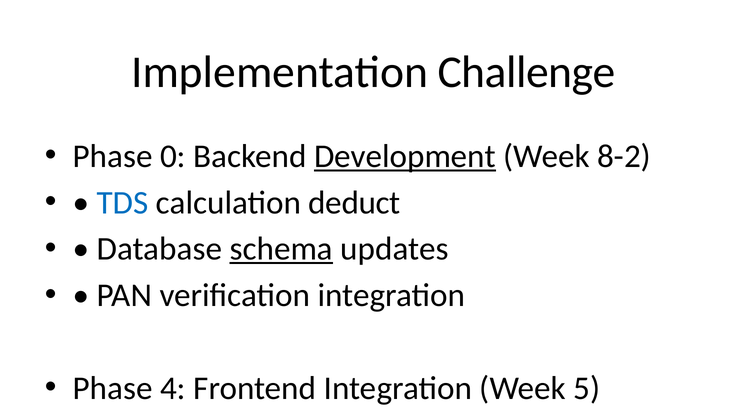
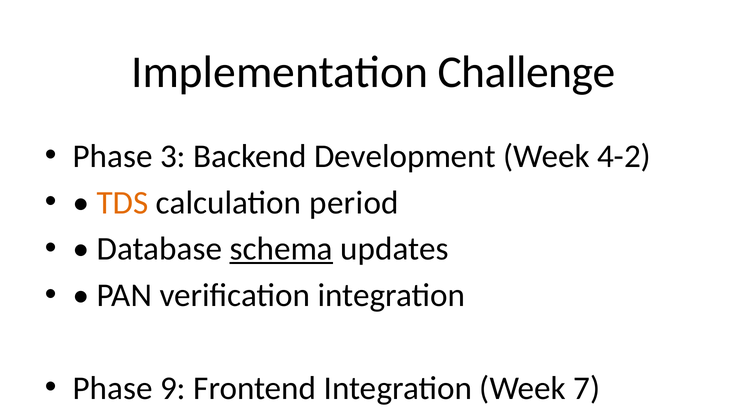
0 at (173, 156): 0 -> 3
Development underline: present -> none
8-2: 8-2 -> 4-2
TDS colour: blue -> orange
deduct: deduct -> period
4 at (173, 389): 4 -> 9
5: 5 -> 7
